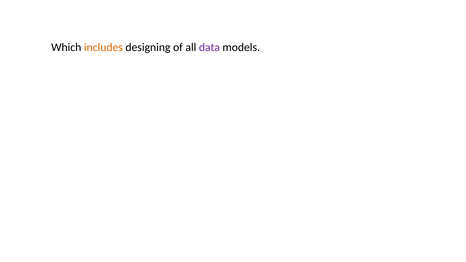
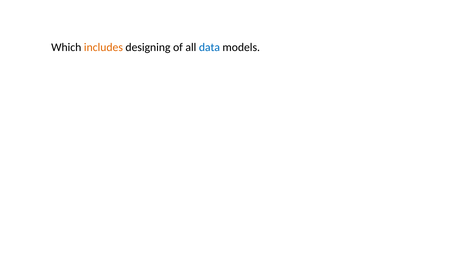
data colour: purple -> blue
